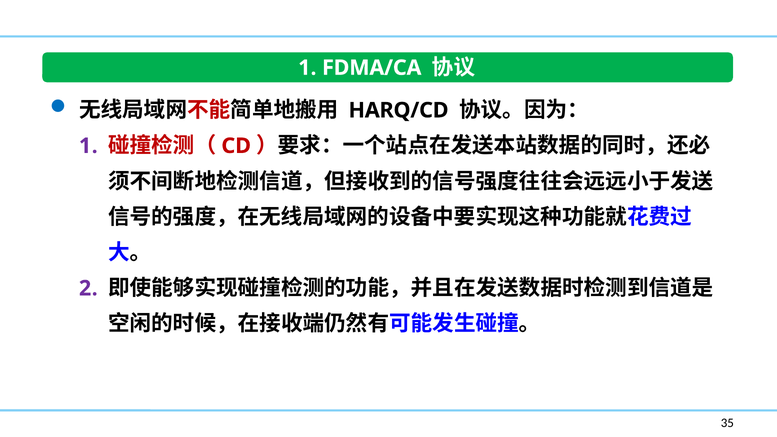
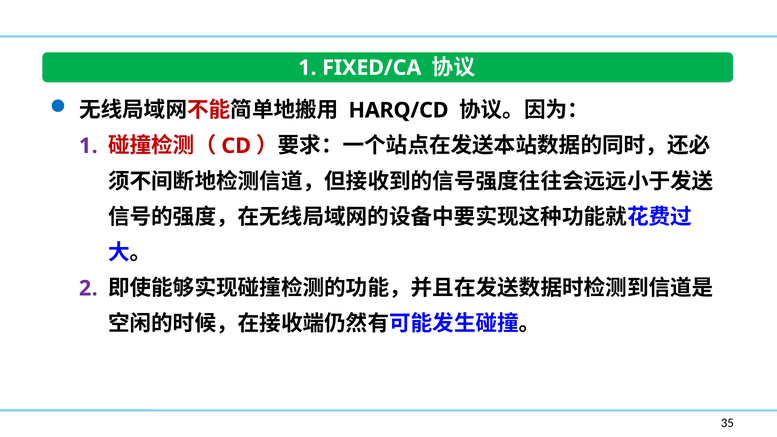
FDMA/CA: FDMA/CA -> FIXED/CA
